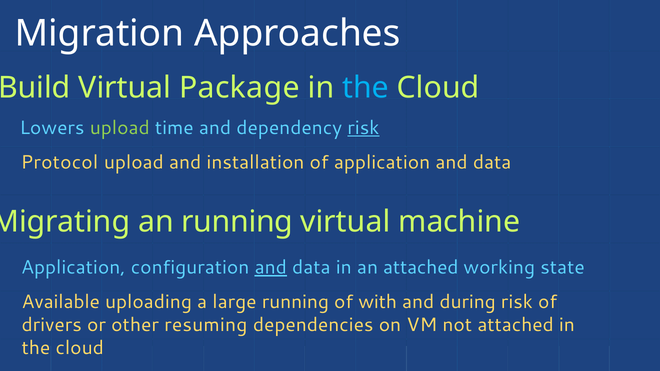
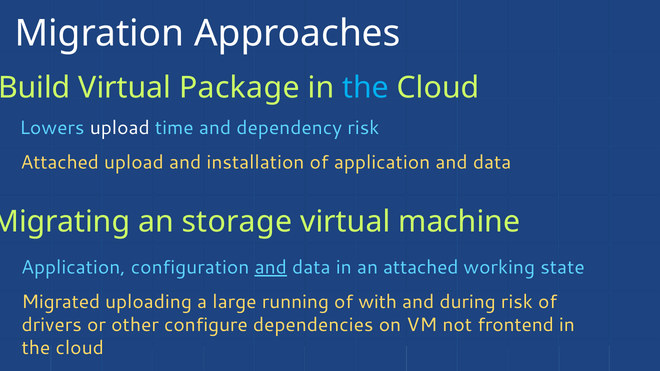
upload at (120, 128) colour: light green -> white
risk at (363, 128) underline: present -> none
Protocol at (59, 163): Protocol -> Attached
an running: running -> storage
Available: Available -> Migrated
resuming: resuming -> configure
not attached: attached -> frontend
